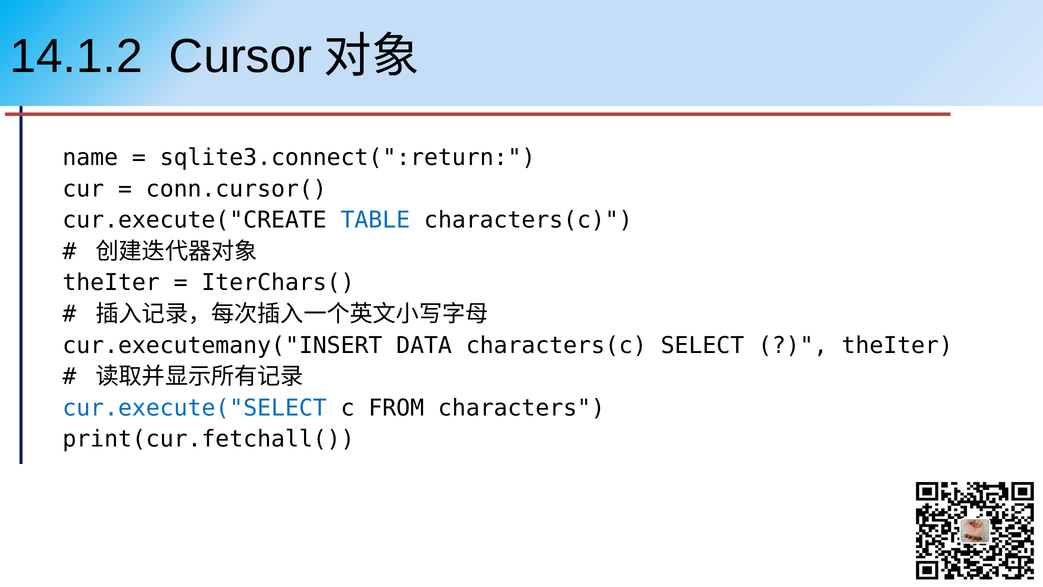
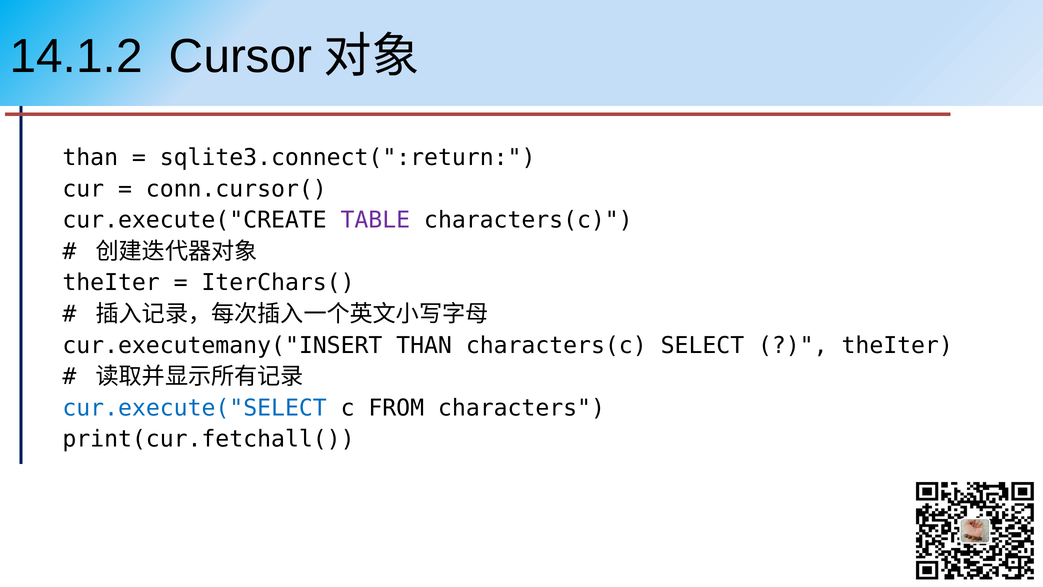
name at (90, 158): name -> than
TABLE colour: blue -> purple
cur.executemany("INSERT DATA: DATA -> THAN
